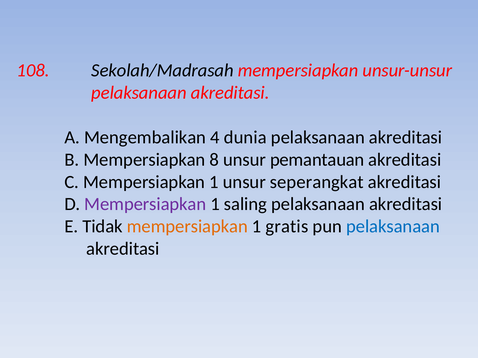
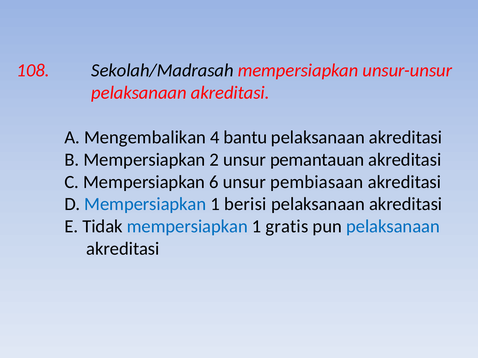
dunia: dunia -> bantu
8: 8 -> 2
C Mempersiapkan 1: 1 -> 6
seperangkat: seperangkat -> pembiasaan
Mempersiapkan at (145, 204) colour: purple -> blue
saling: saling -> berisi
mempersiapkan at (187, 227) colour: orange -> blue
